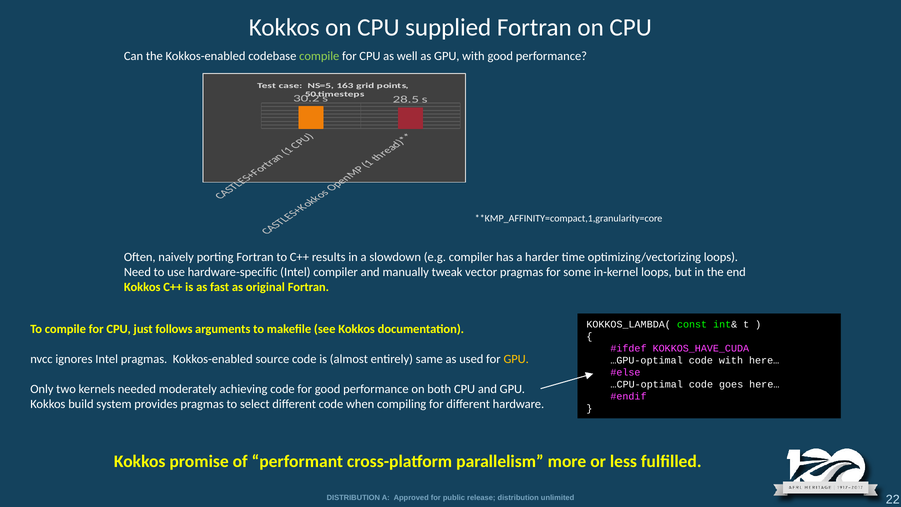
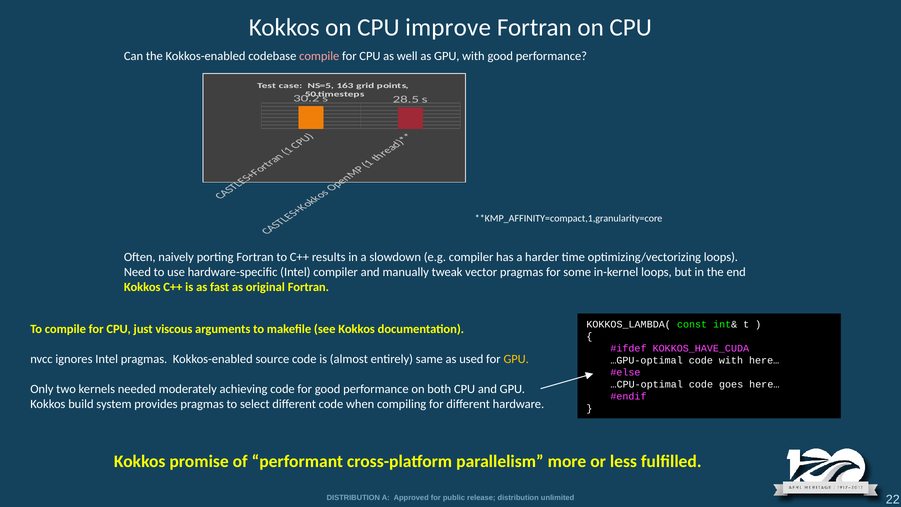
supplied: supplied -> improve
compile at (319, 56) colour: light green -> pink
follows: follows -> viscous
